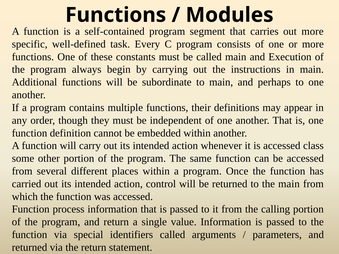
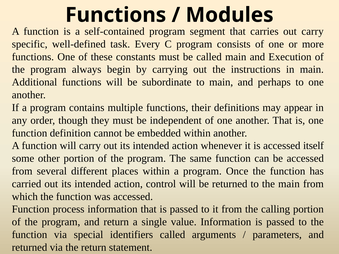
out more: more -> carry
class: class -> itself
